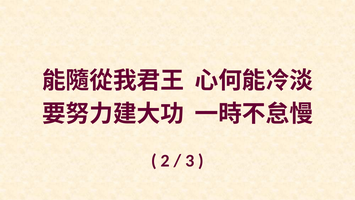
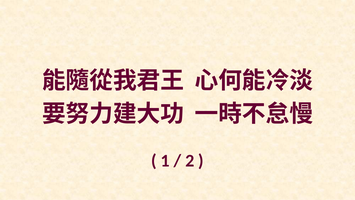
2: 2 -> 1
3: 3 -> 2
